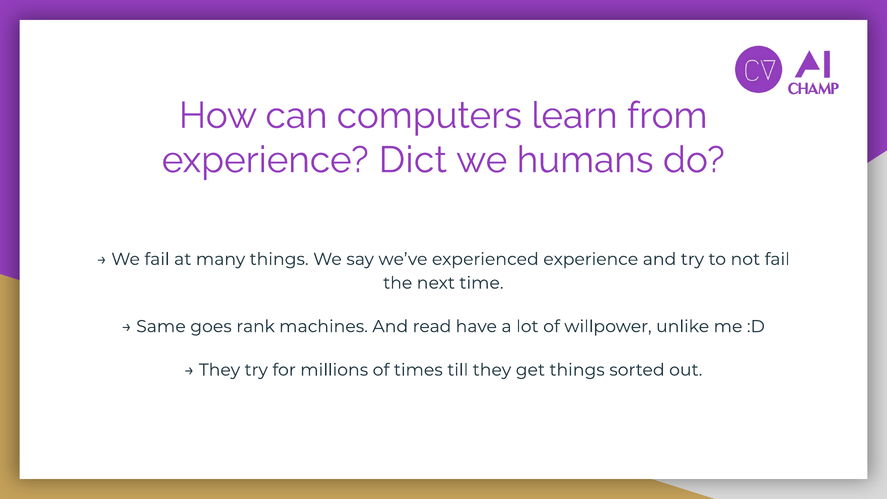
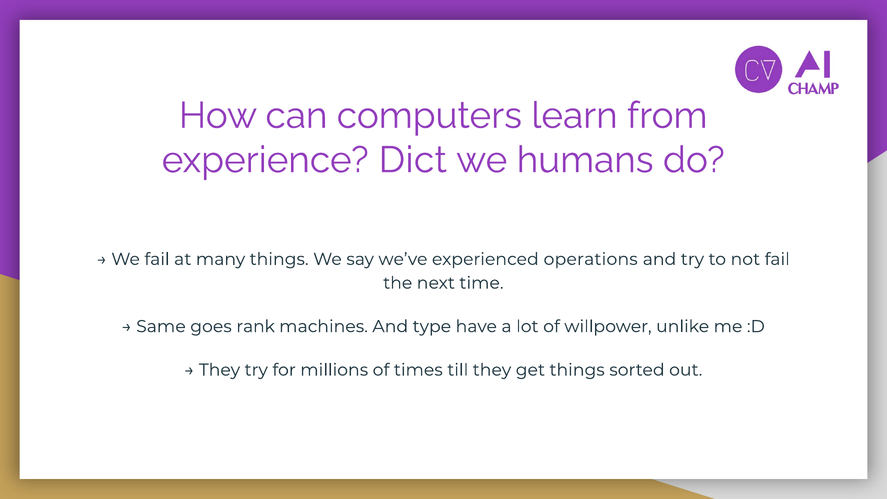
experienced experience: experience -> operations
read: read -> type
